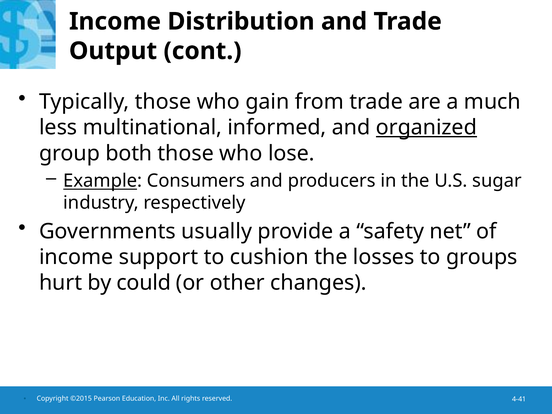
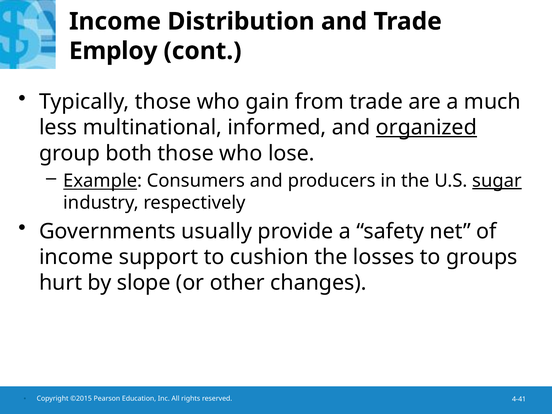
Output: Output -> Employ
sugar underline: none -> present
could: could -> slope
